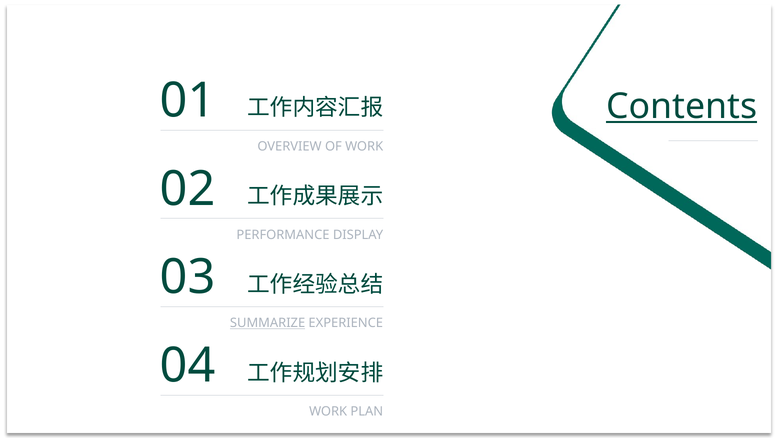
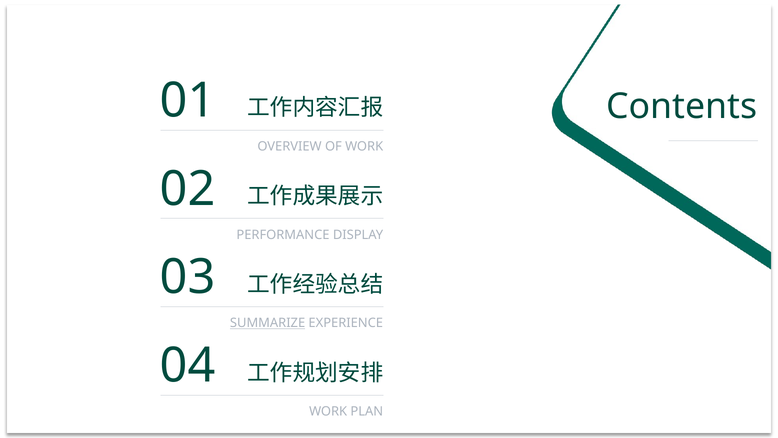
Contents underline: present -> none
